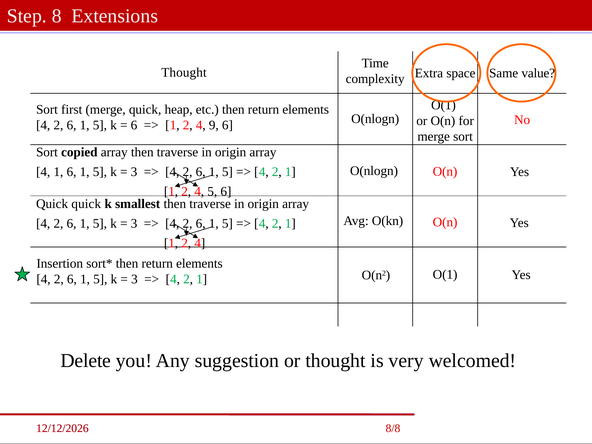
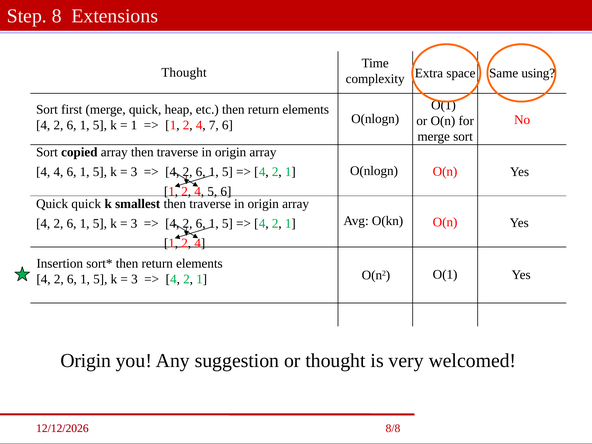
value: value -> using
6 at (134, 125): 6 -> 1
9: 9 -> 7
4 1: 1 -> 4
Delete at (86, 361): Delete -> Origin
